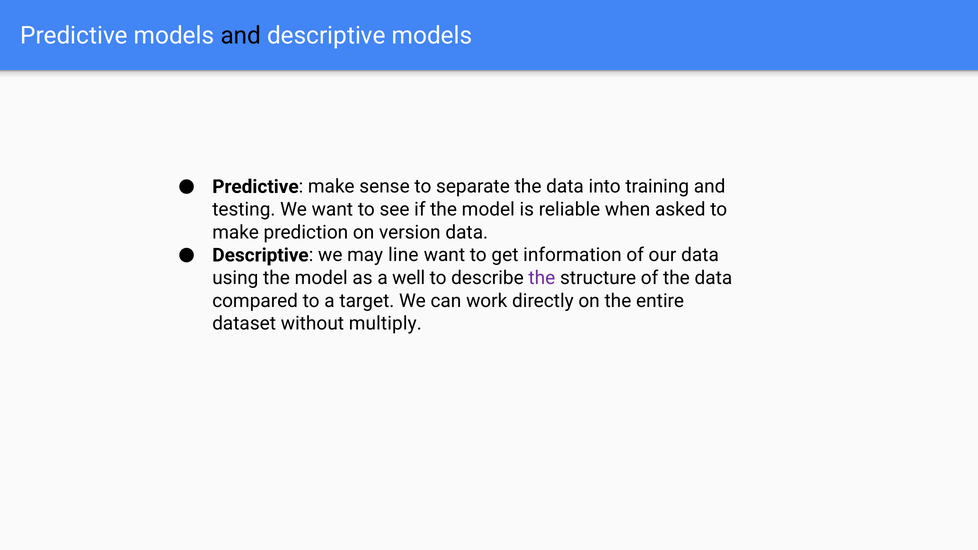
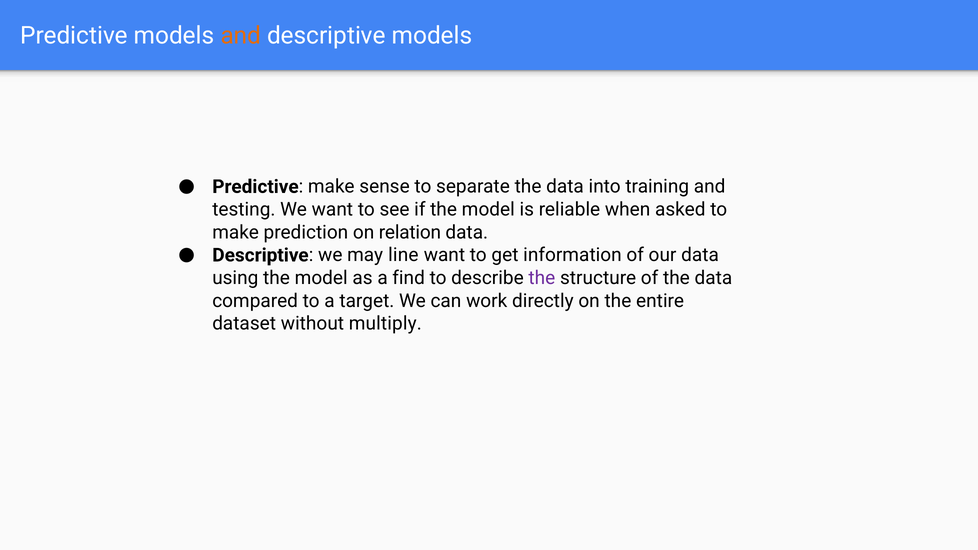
and at (241, 36) colour: black -> orange
version: version -> relation
well: well -> find
